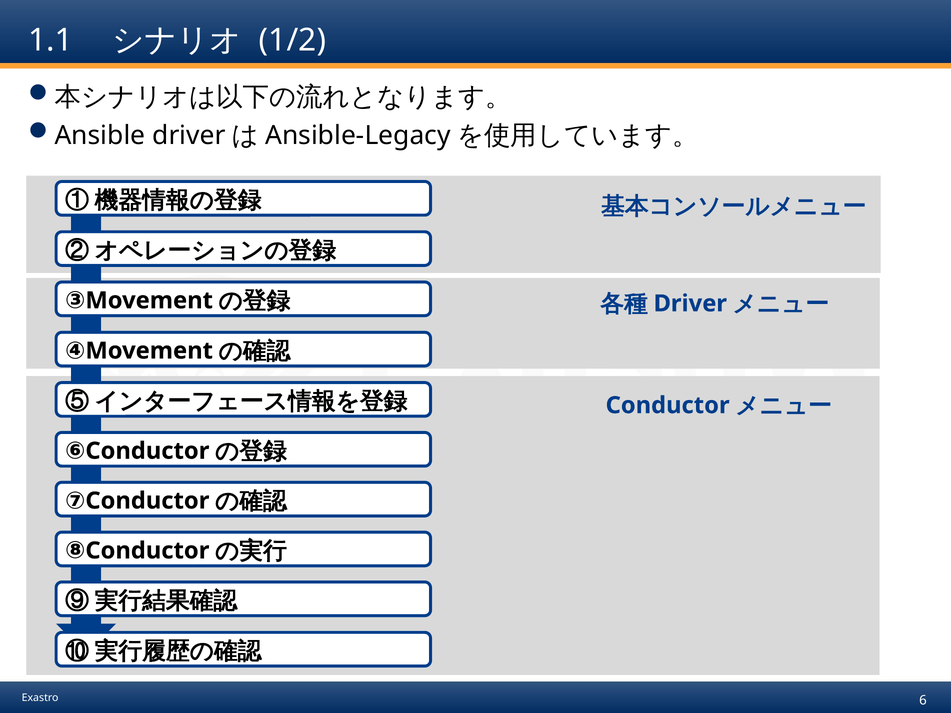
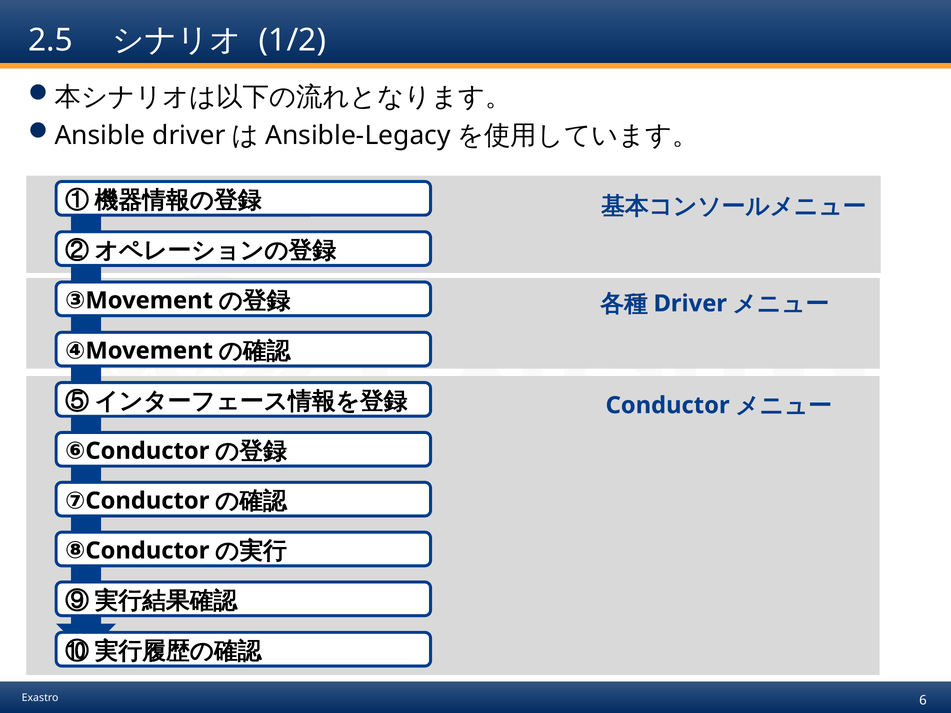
1.1: 1.1 -> 2.5
